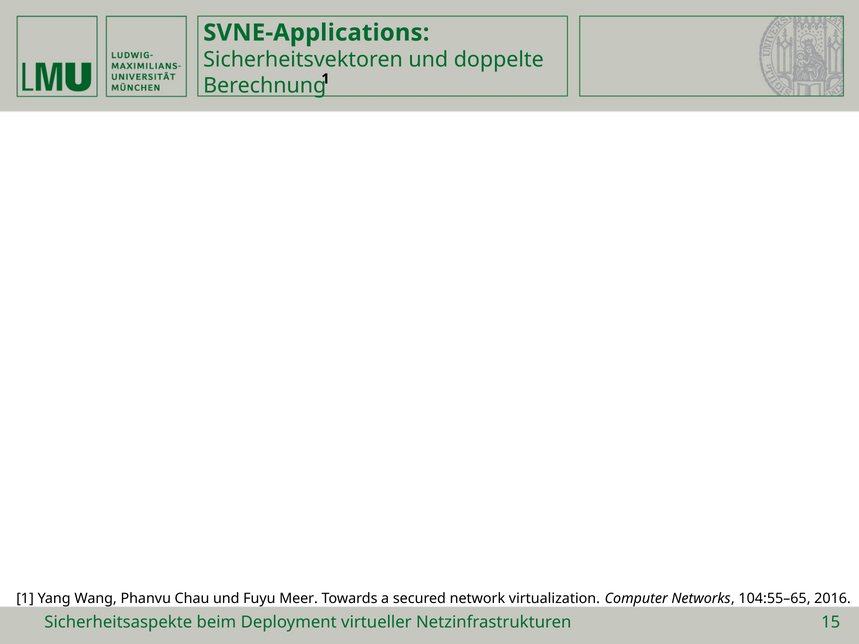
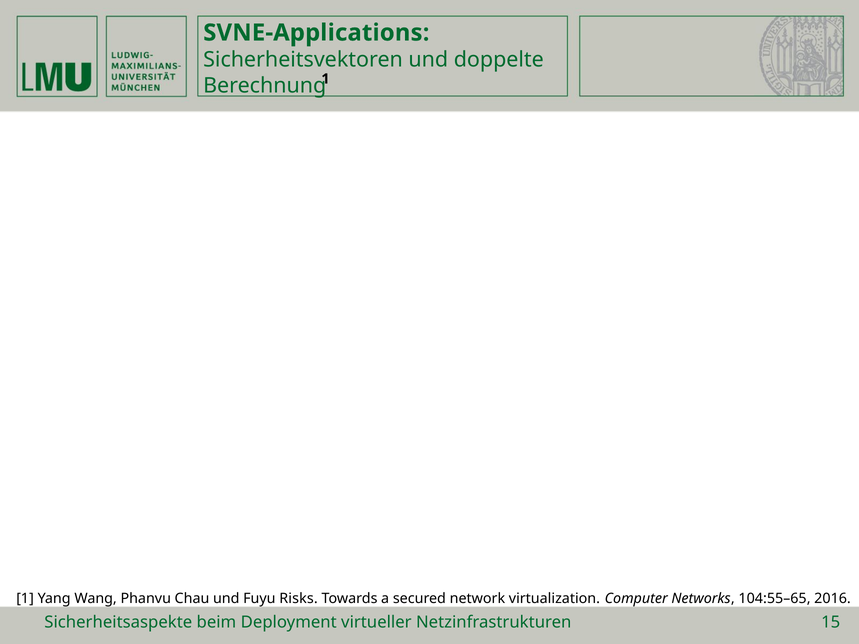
Meer: Meer -> Risks
